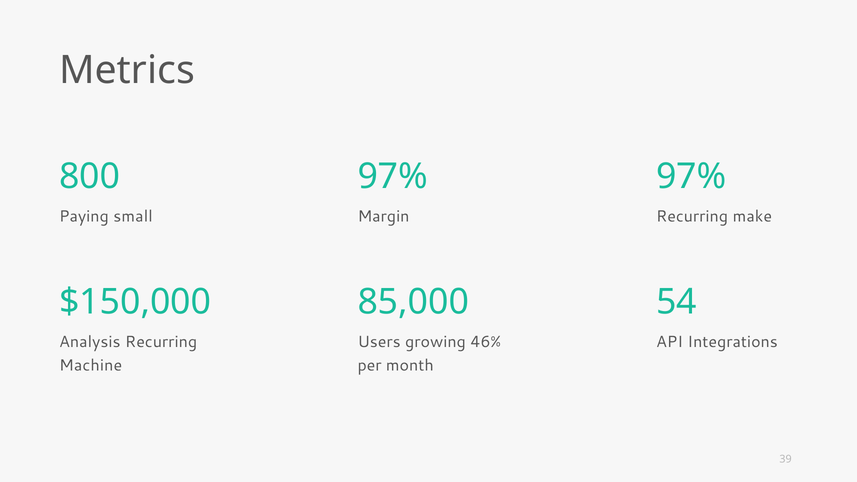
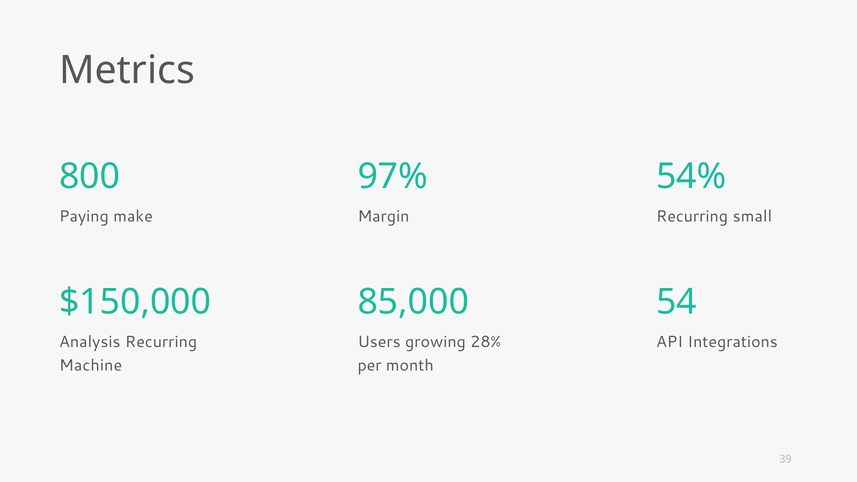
97% at (691, 176): 97% -> 54%
small: small -> make
make: make -> small
46%: 46% -> 28%
